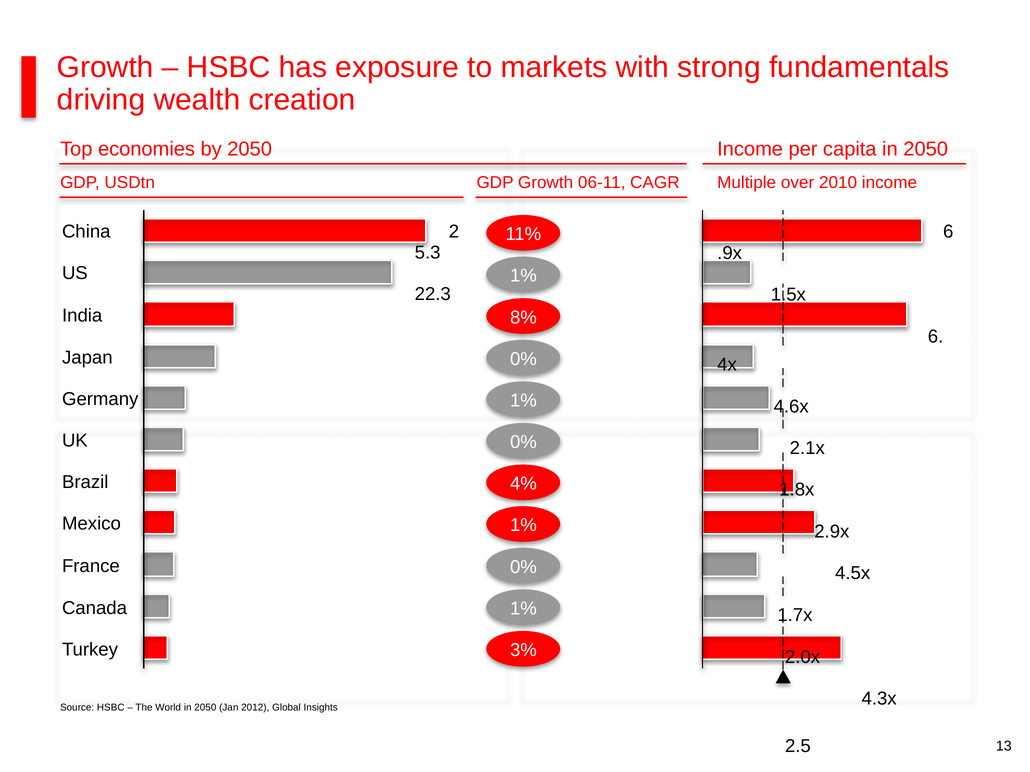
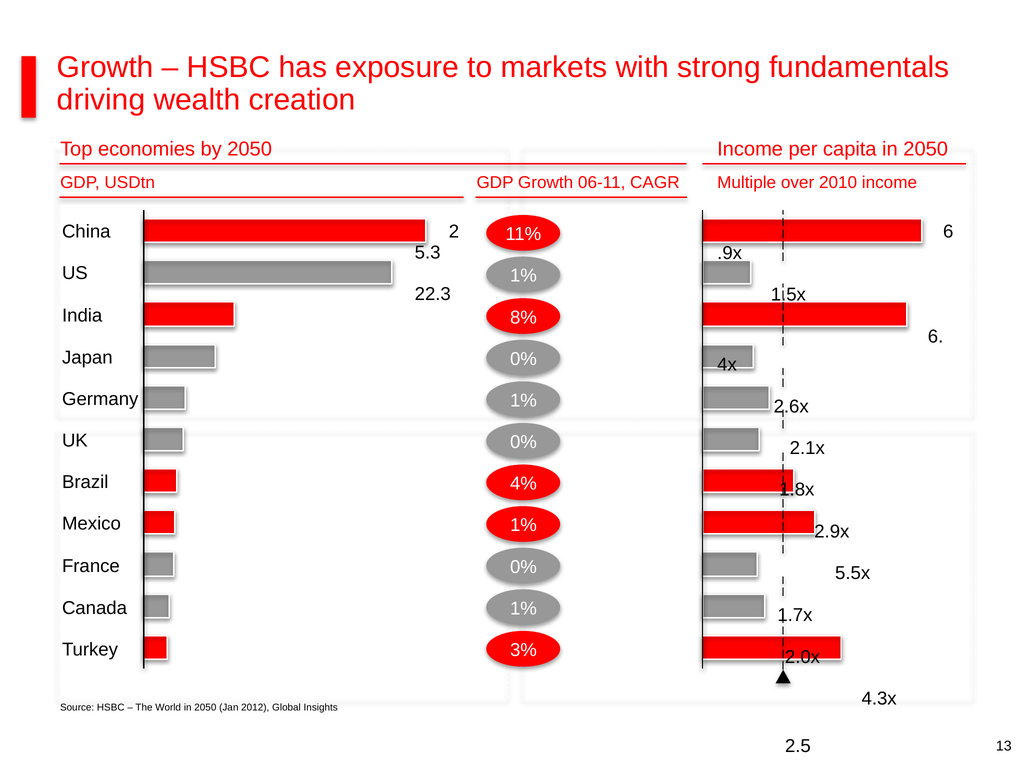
4.6x: 4.6x -> 2.6x
4.5x: 4.5x -> 5.5x
